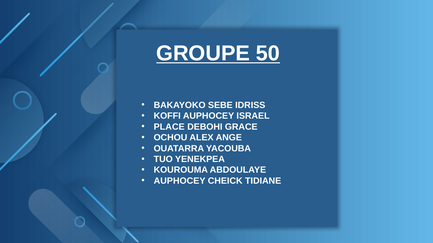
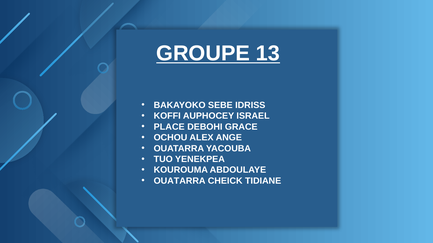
50: 50 -> 13
AUPHOCEY at (180, 181): AUPHOCEY -> OUATARRA
